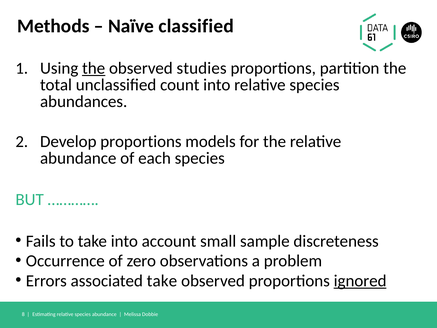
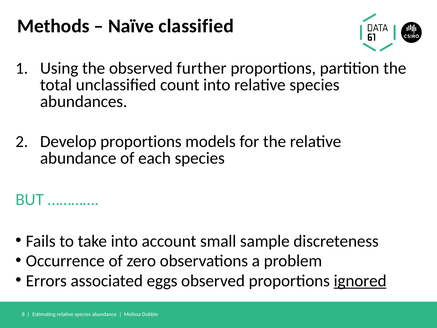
the at (94, 68) underline: present -> none
studies: studies -> further
associated take: take -> eggs
